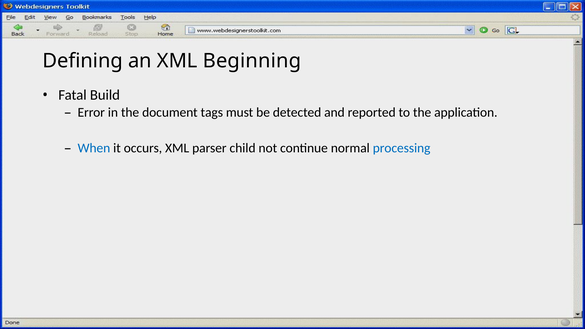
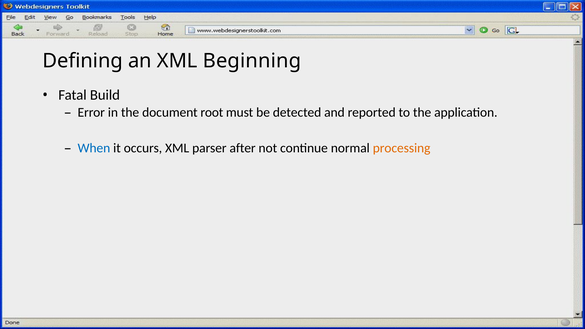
tags: tags -> root
child: child -> after
processing colour: blue -> orange
